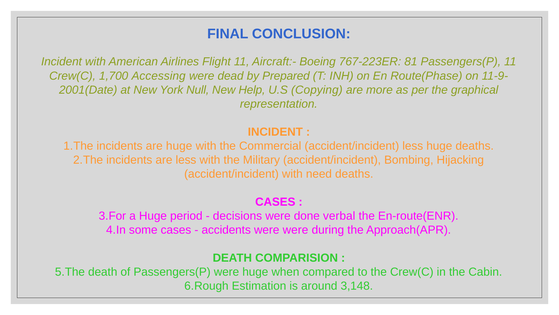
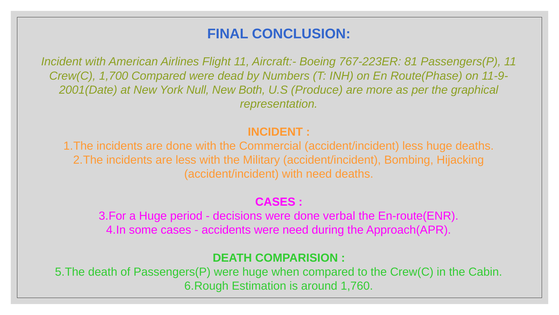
1,700 Accessing: Accessing -> Compared
Prepared: Prepared -> Numbers
Help: Help -> Both
Copying: Copying -> Produce
are huge: huge -> done
were were: were -> need
3,148: 3,148 -> 1,760
